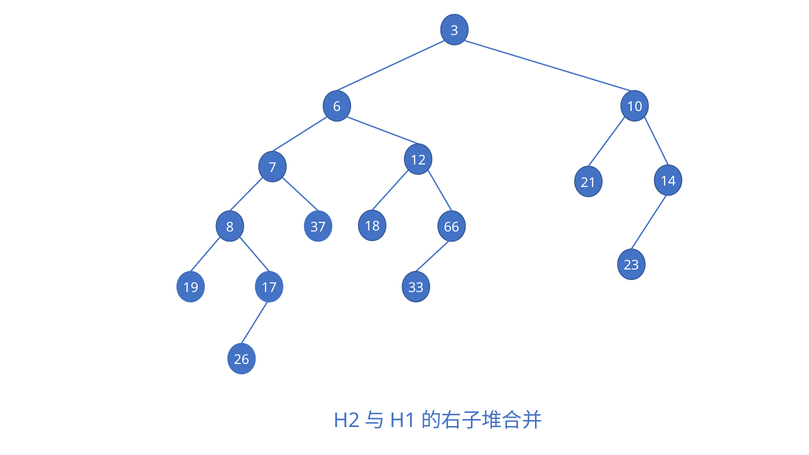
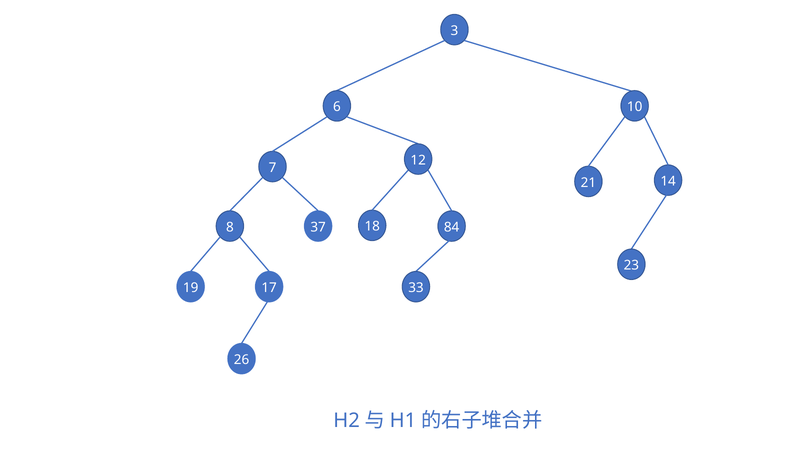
66: 66 -> 84
